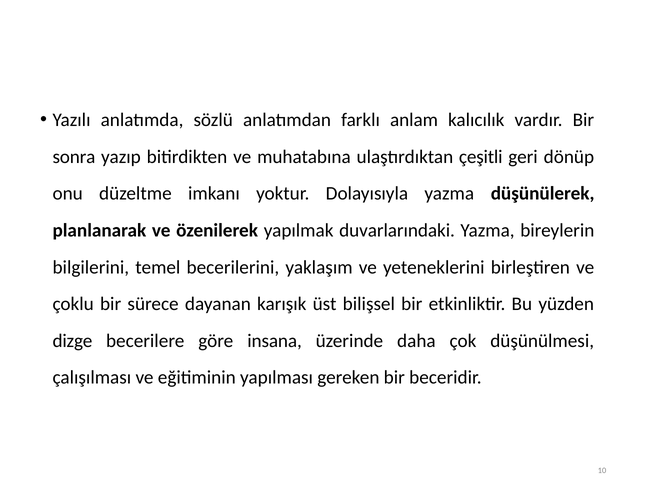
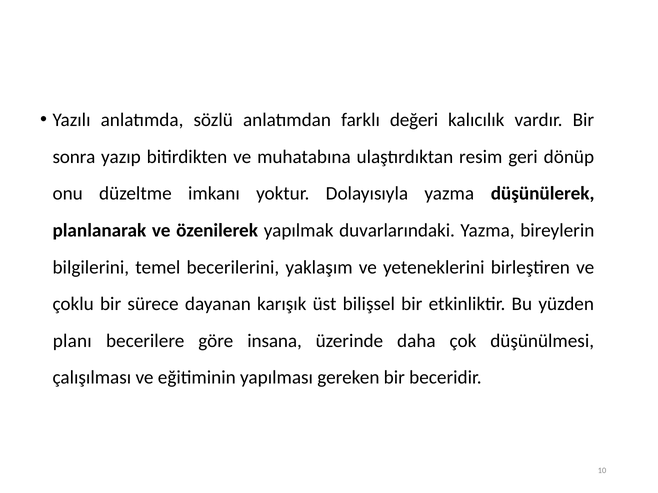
anlam: anlam -> değeri
çeşitli: çeşitli -> resim
dizge: dizge -> planı
